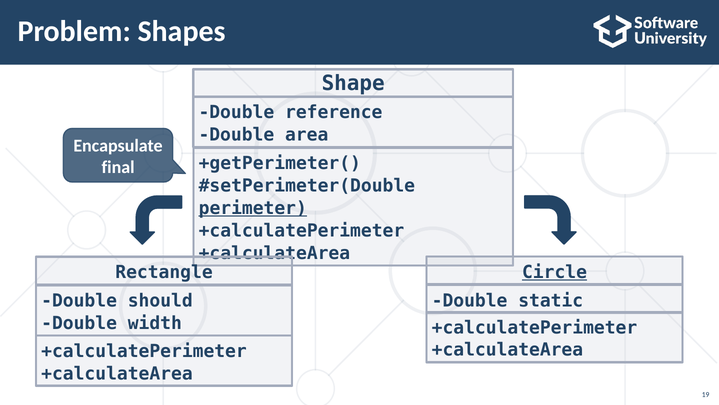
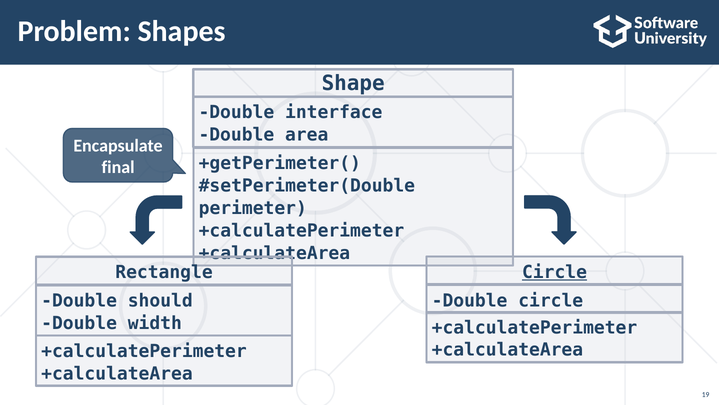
reference: reference -> interface
perimeter underline: present -> none
Double static: static -> circle
